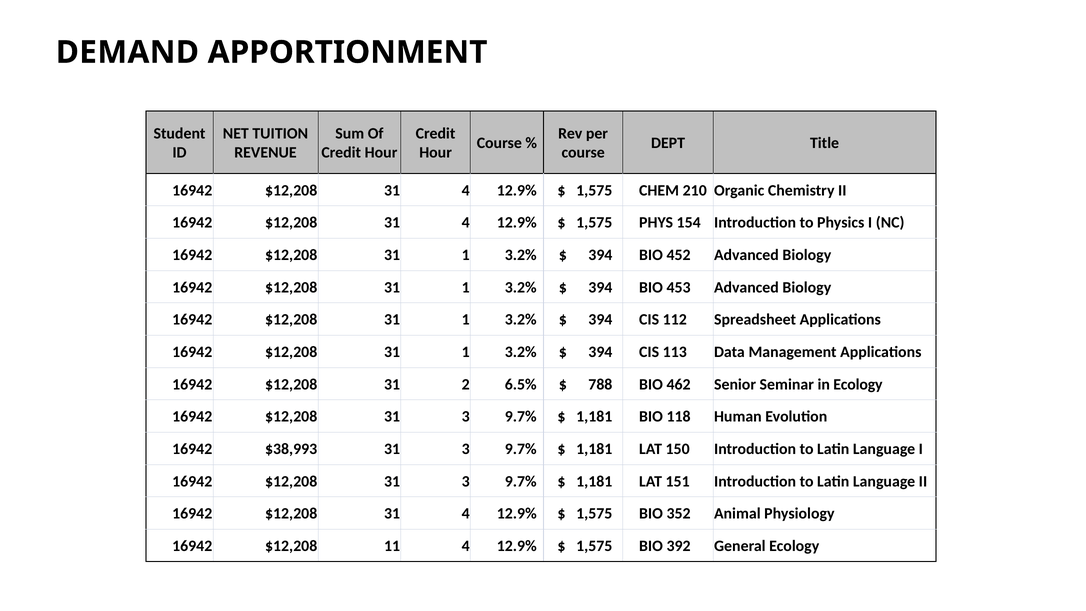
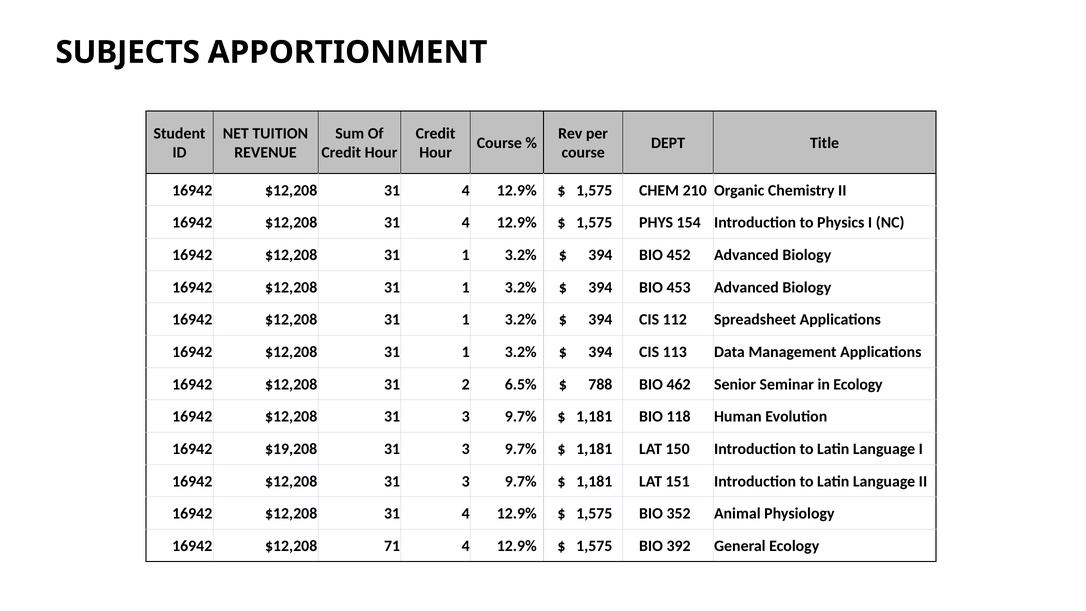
DEMAND: DEMAND -> SUBJECTS
$38,993: $38,993 -> $19,208
11: 11 -> 71
